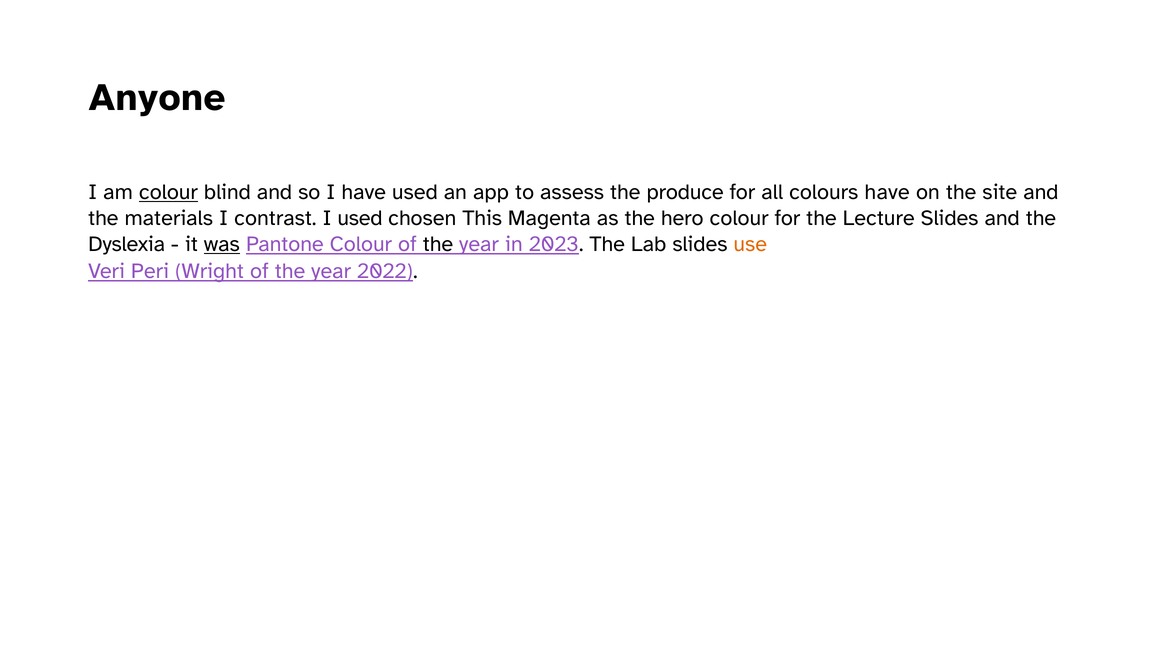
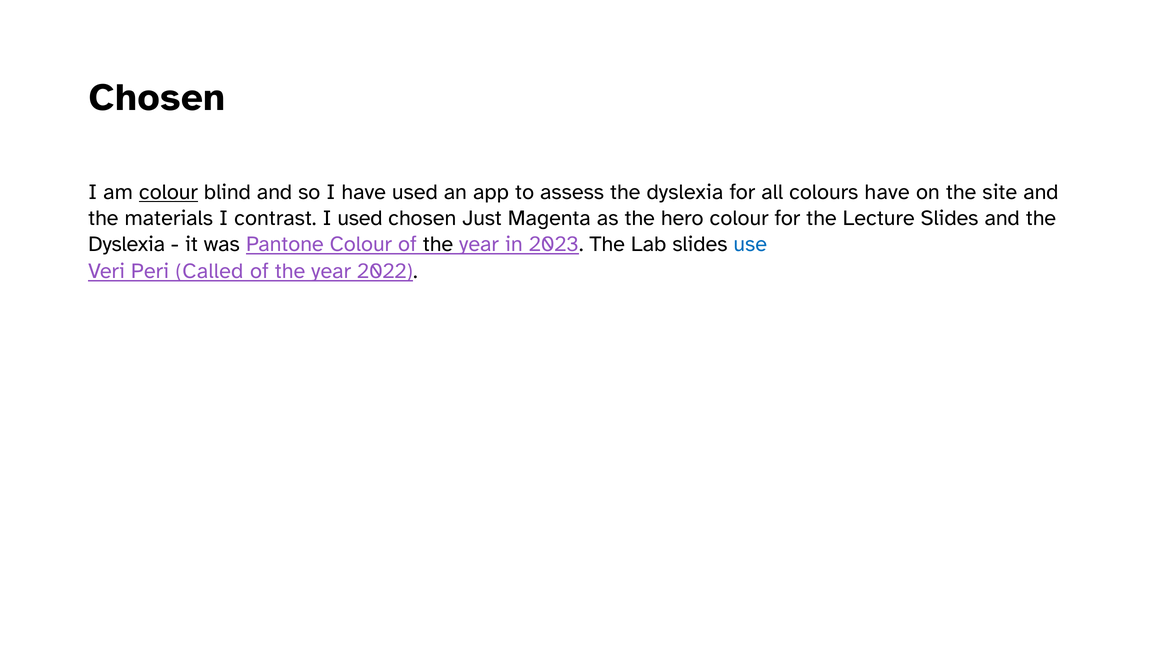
Anyone at (157, 97): Anyone -> Chosen
assess the produce: produce -> dyslexia
This: This -> Just
was underline: present -> none
use colour: orange -> blue
Wright: Wright -> Called
